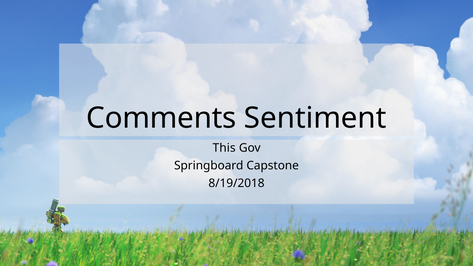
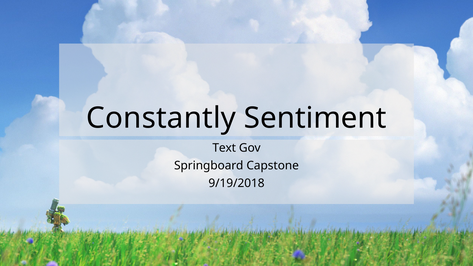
Comments: Comments -> Constantly
This: This -> Text
8/19/2018: 8/19/2018 -> 9/19/2018
